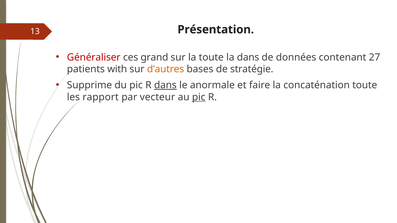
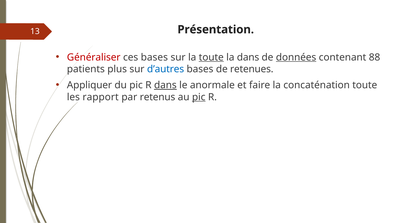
ces grand: grand -> bases
toute at (211, 57) underline: none -> present
données underline: none -> present
27: 27 -> 88
with: with -> plus
d’autres colour: orange -> blue
stratégie: stratégie -> retenues
Supprime: Supprime -> Appliquer
vecteur: vecteur -> retenus
